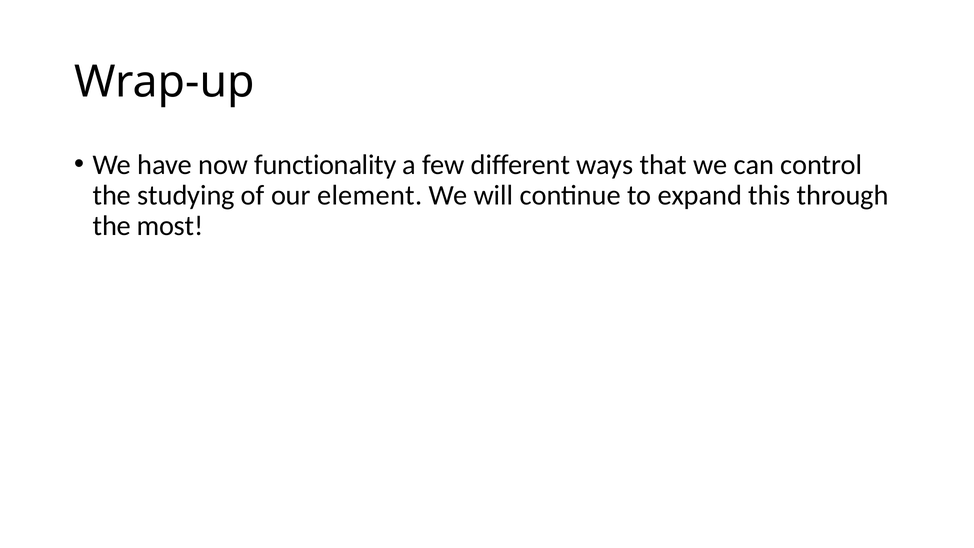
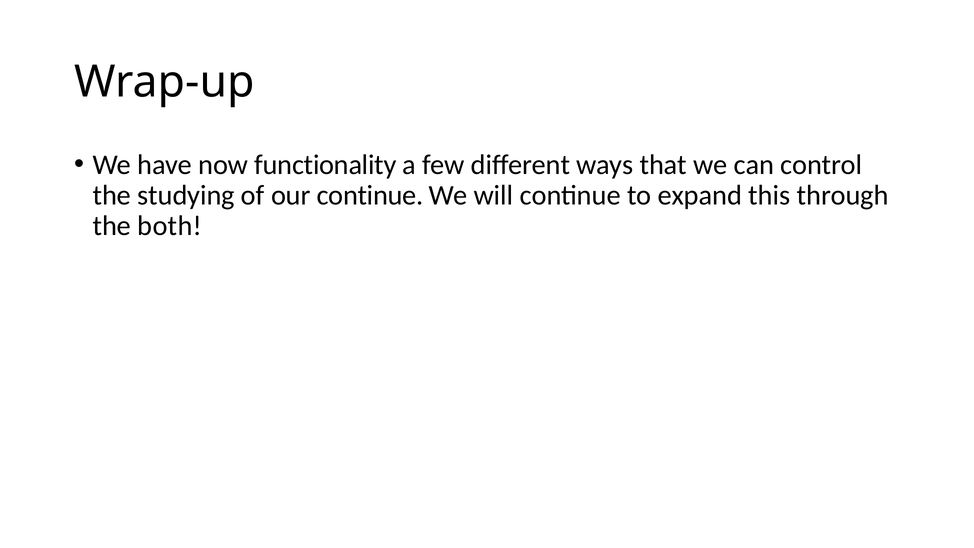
our element: element -> continue
most: most -> both
